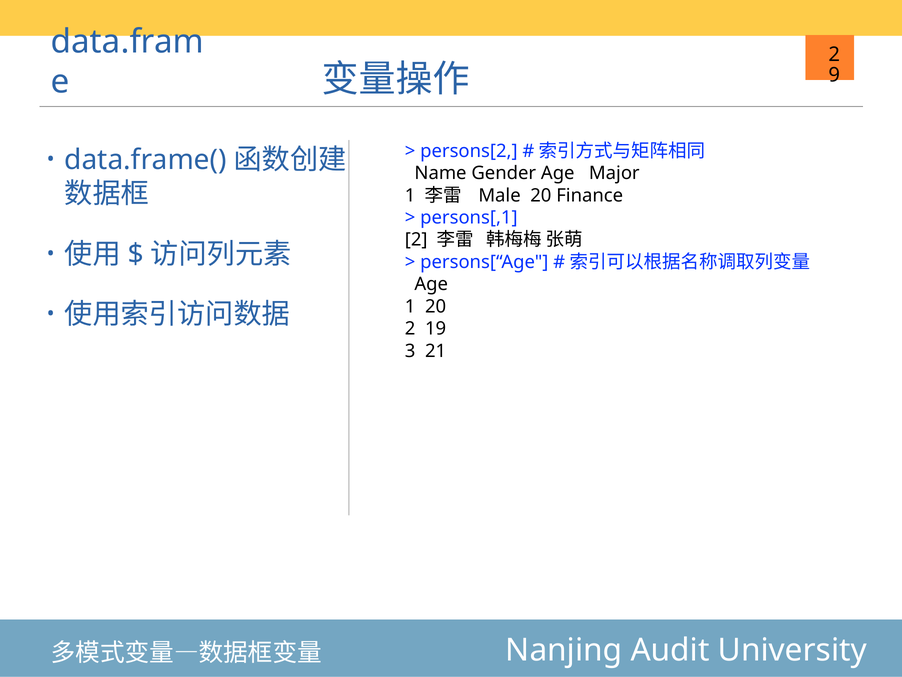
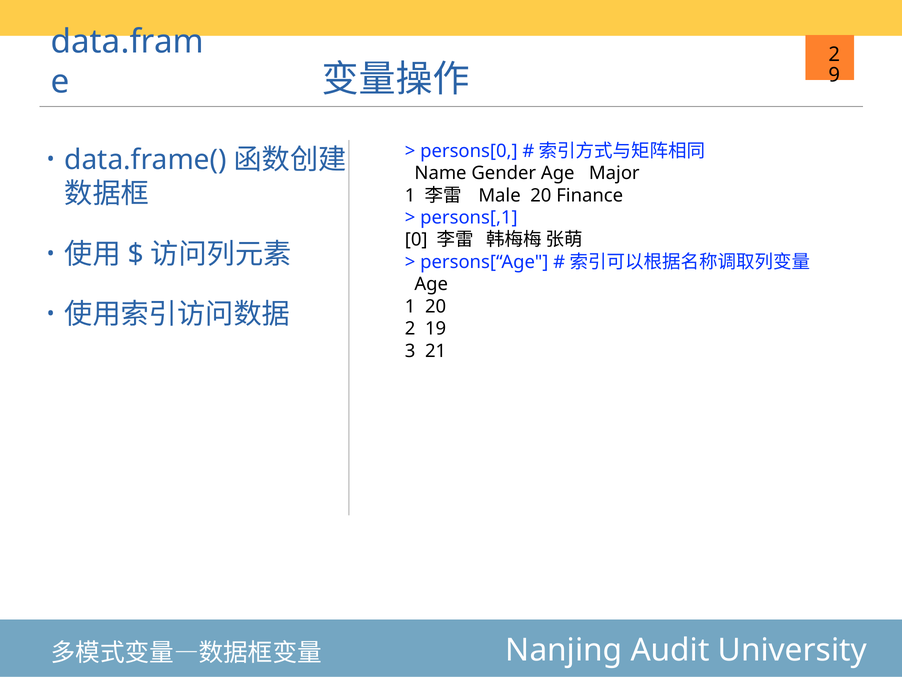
persons[2: persons[2 -> persons[0
2 at (416, 240): 2 -> 0
